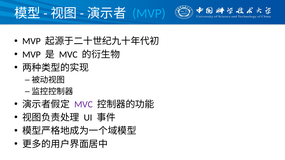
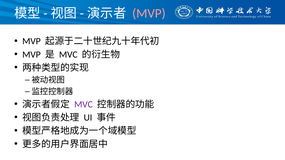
MVP at (149, 13) colour: light blue -> pink
